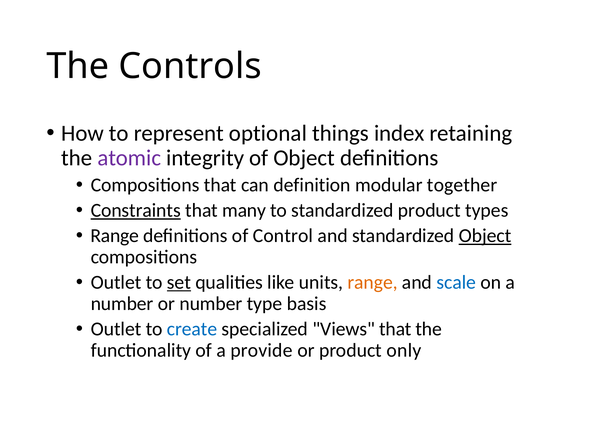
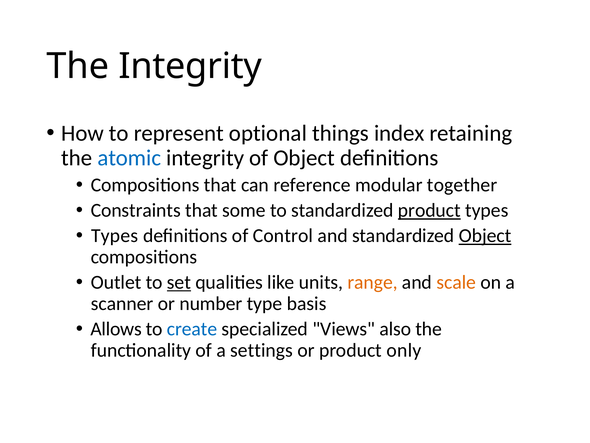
The Controls: Controls -> Integrity
atomic colour: purple -> blue
definition: definition -> reference
Constraints underline: present -> none
many: many -> some
product at (429, 210) underline: none -> present
Range at (115, 236): Range -> Types
scale colour: blue -> orange
number at (122, 303): number -> scanner
Outlet at (116, 329): Outlet -> Allows
Views that: that -> also
provide: provide -> settings
